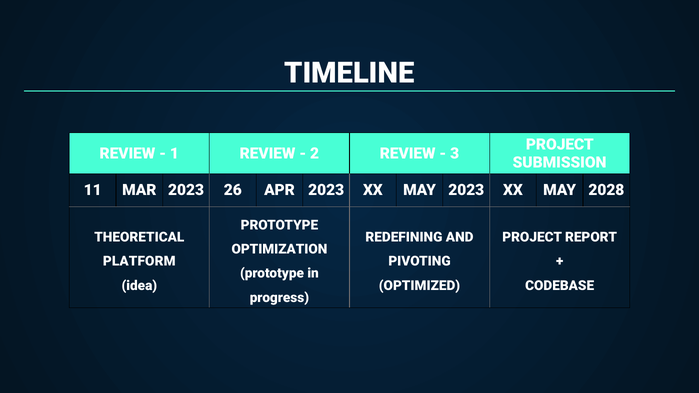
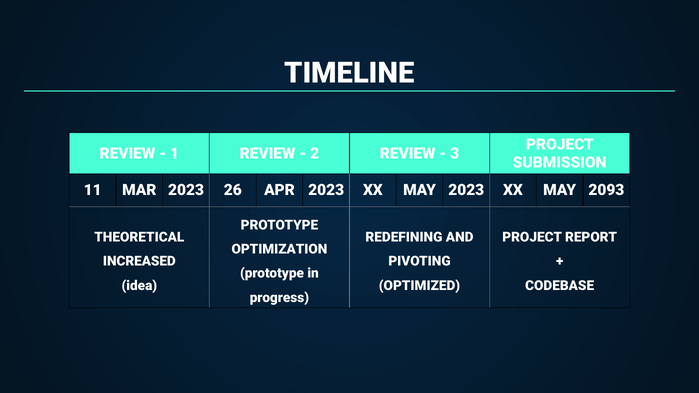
2028: 2028 -> 2093
PLATFORM: PLATFORM -> INCREASED
